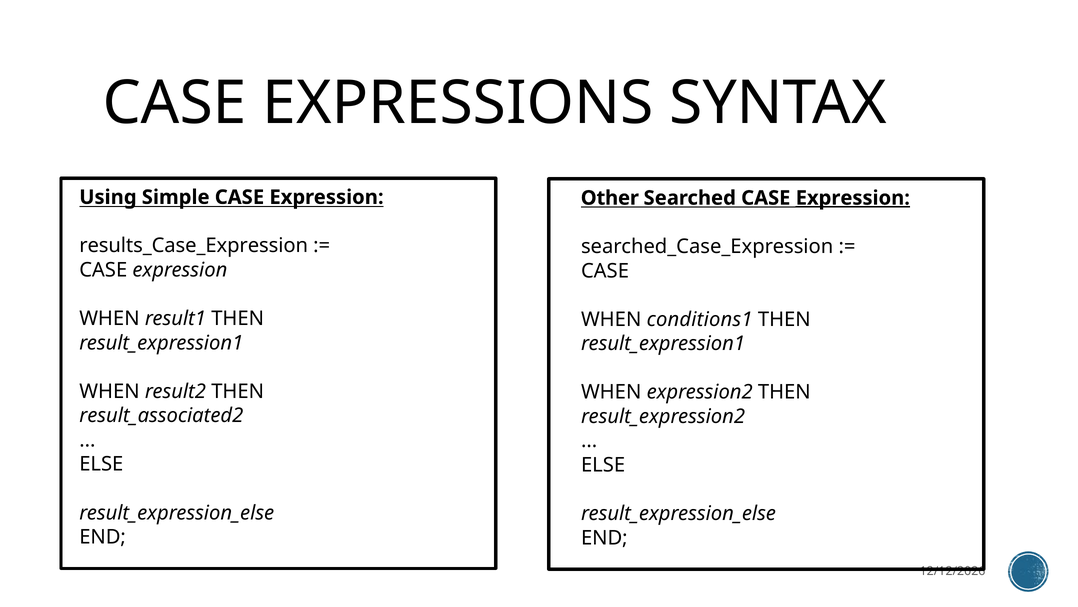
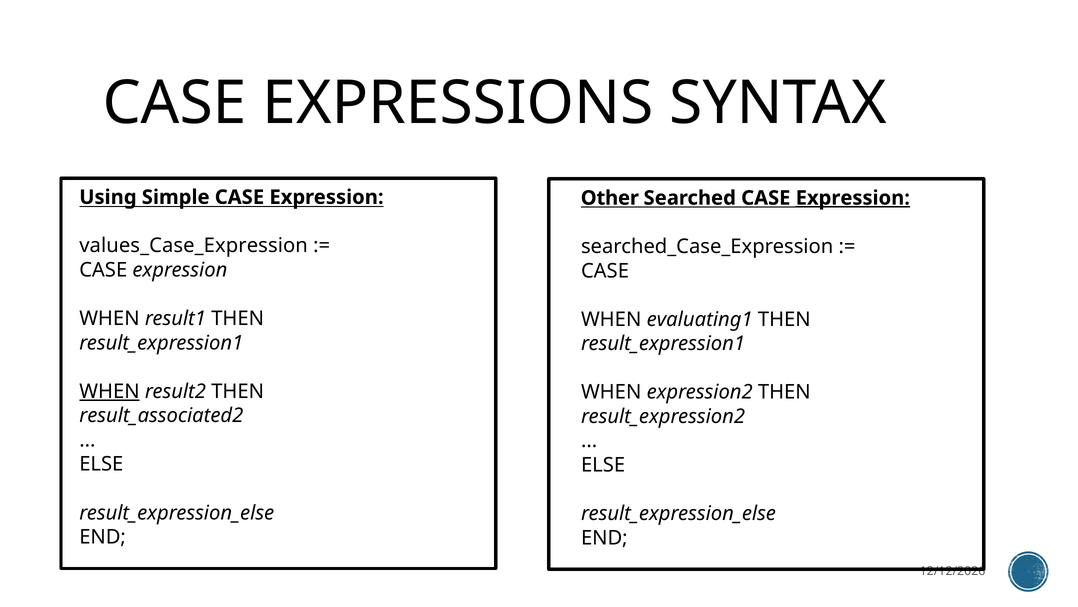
results_Case_Expression: results_Case_Expression -> values_Case_Expression
conditions1: conditions1 -> evaluating1
WHEN at (109, 391) underline: none -> present
